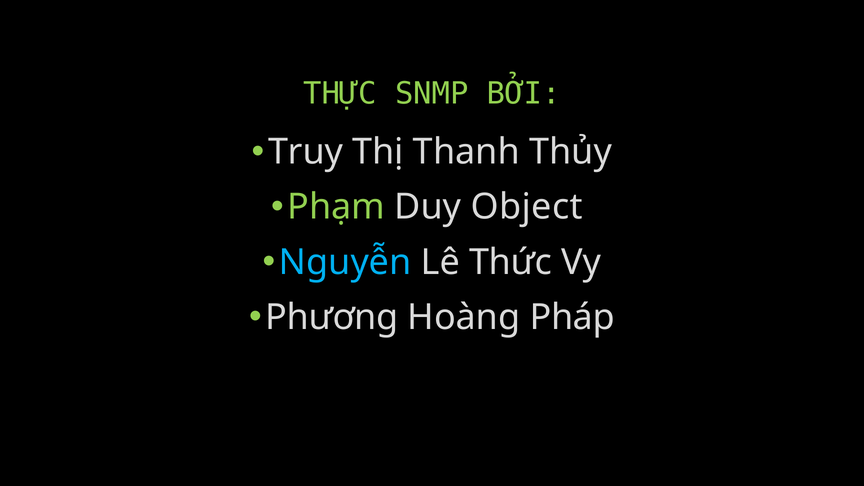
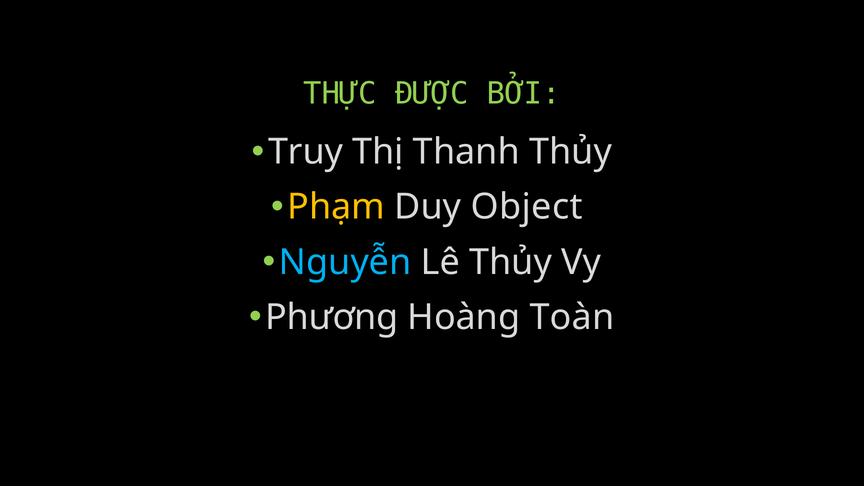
SNMP: SNMP -> ĐƯỢC
Phạm colour: light green -> yellow
Lê Thức: Thức -> Thủy
Pháp: Pháp -> Toàn
